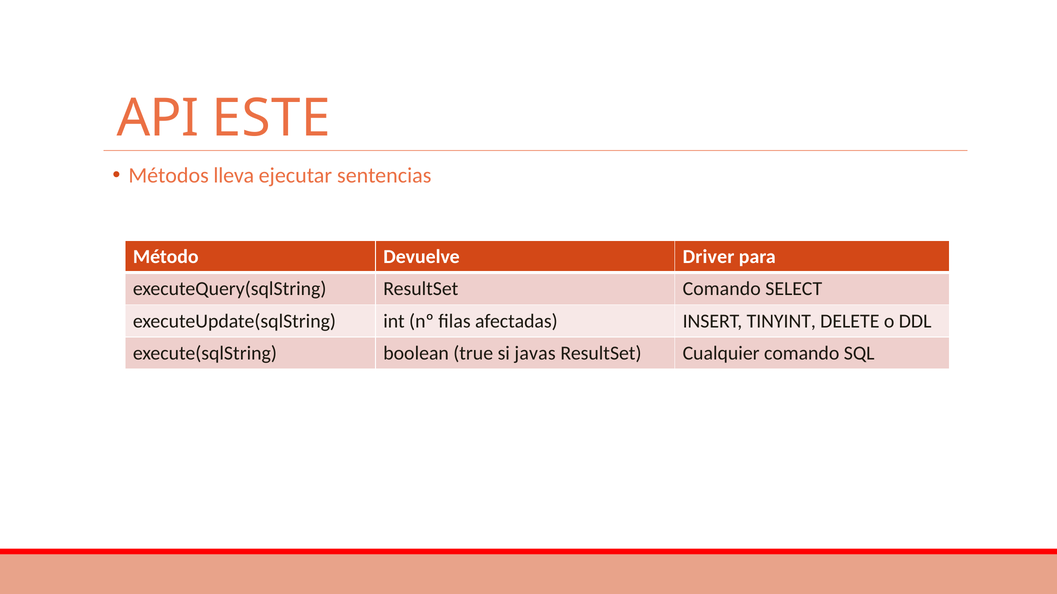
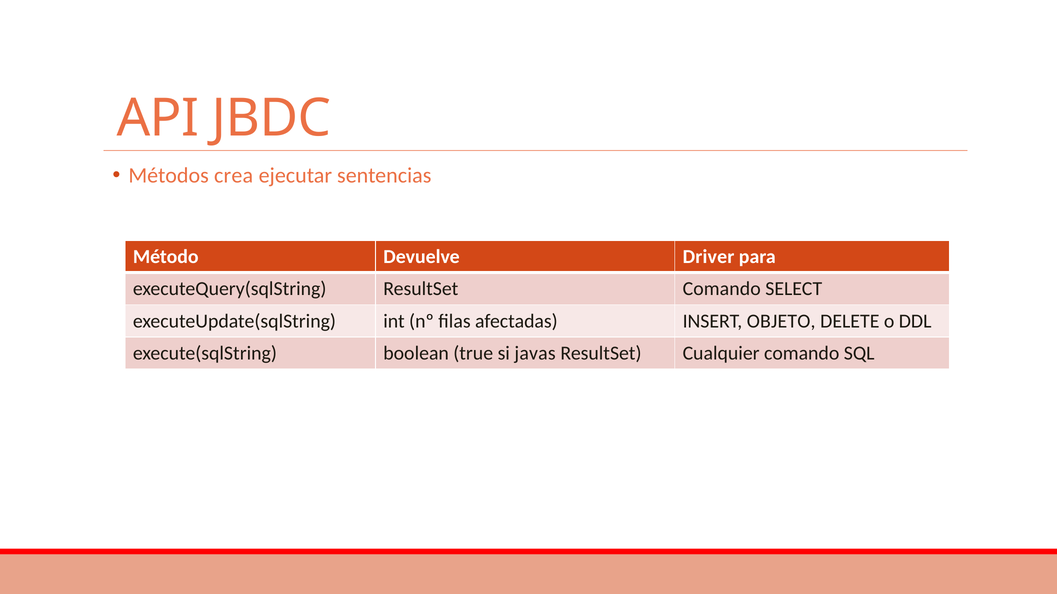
ESTE: ESTE -> JBDC
lleva: lleva -> crea
TINYINT: TINYINT -> OBJETO
